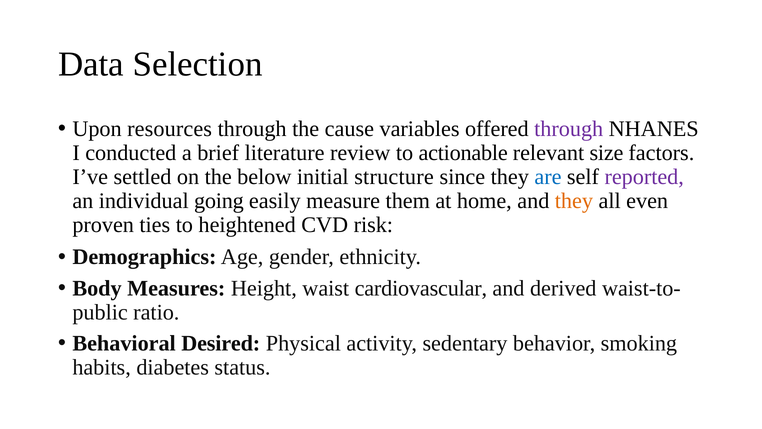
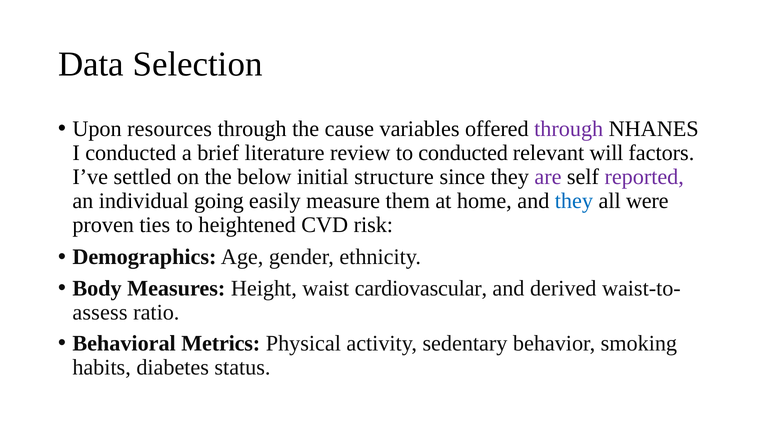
to actionable: actionable -> conducted
size: size -> will
are colour: blue -> purple
they at (574, 201) colour: orange -> blue
even: even -> were
public: public -> assess
Desired: Desired -> Metrics
